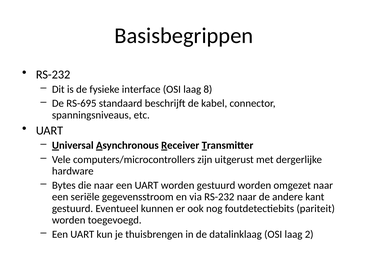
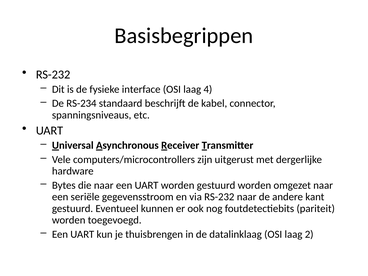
8: 8 -> 4
RS-695: RS-695 -> RS-234
